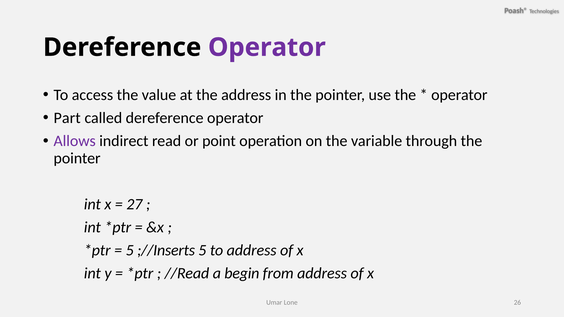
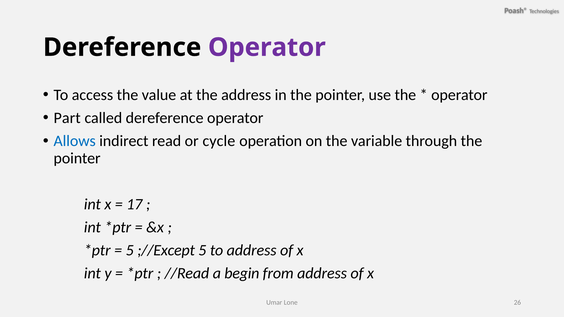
Allows colour: purple -> blue
point: point -> cycle
27: 27 -> 17
;//Inserts: ;//Inserts -> ;//Except
